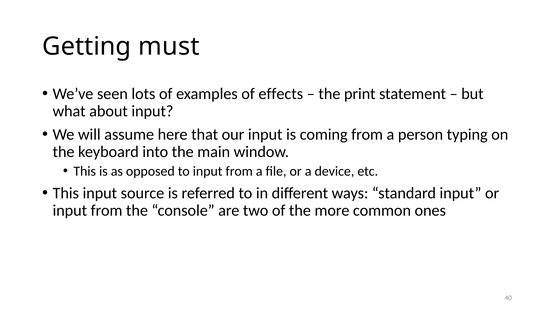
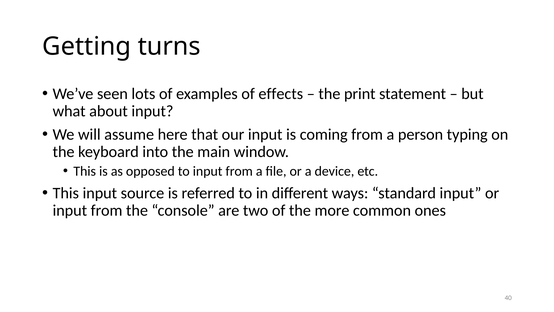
must: must -> turns
